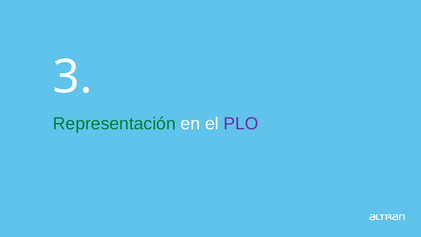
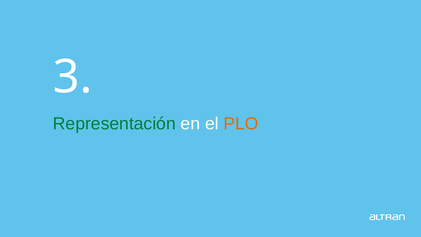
PLO colour: purple -> orange
